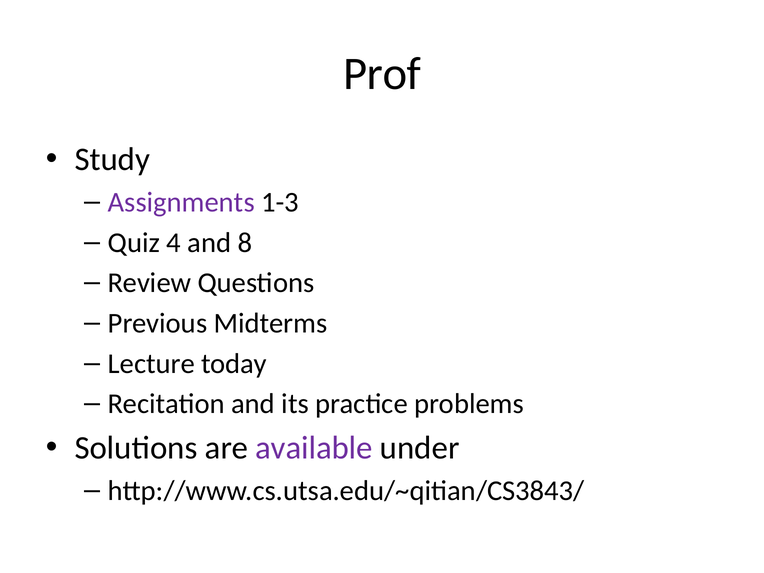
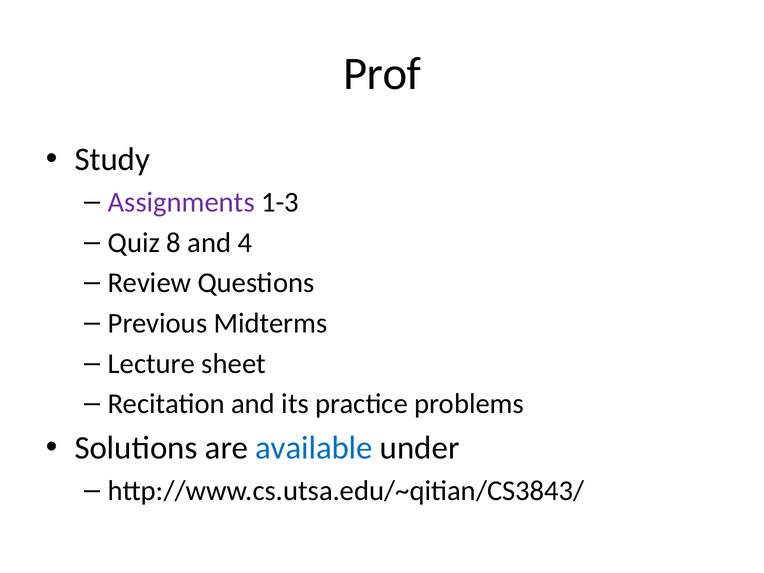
4: 4 -> 8
8: 8 -> 4
today: today -> sheet
available colour: purple -> blue
